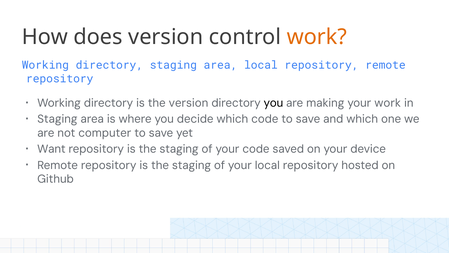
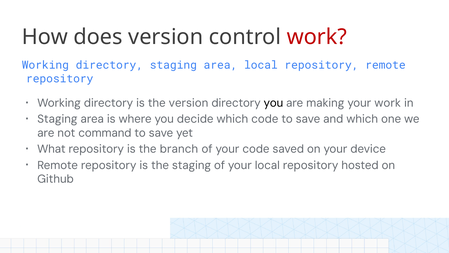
work at (317, 37) colour: orange -> red
computer: computer -> command
Want: Want -> What
staging at (179, 149): staging -> branch
